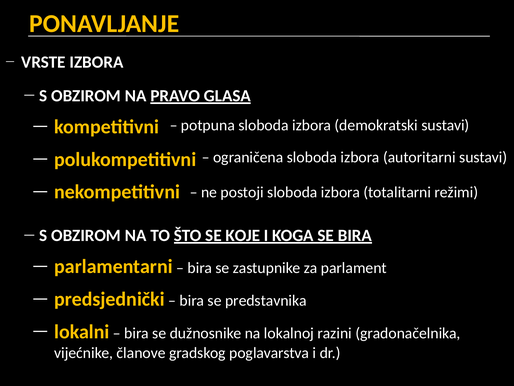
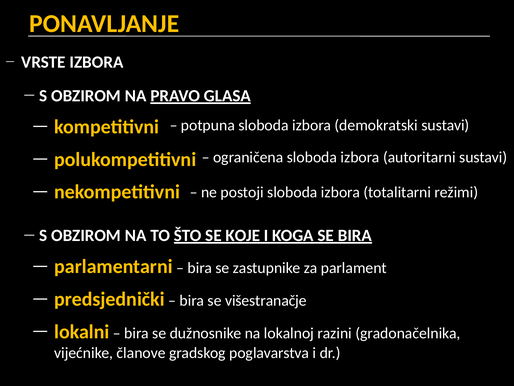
predstavnika: predstavnika -> višestranačje
